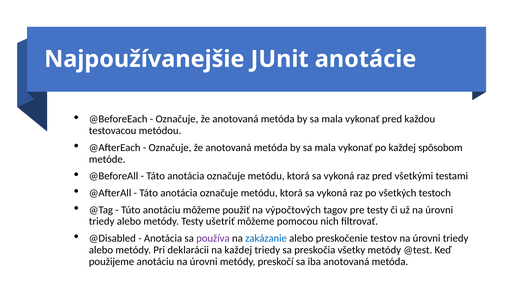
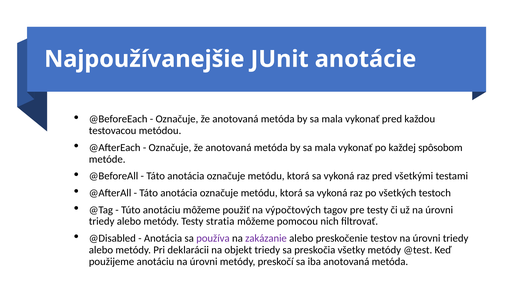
ušetriť: ušetriť -> stratia
zakázanie colour: blue -> purple
na každej: každej -> objekt
